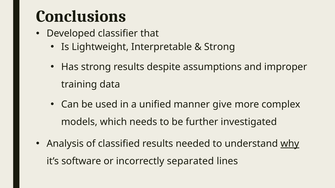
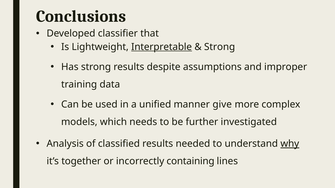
Interpretable underline: none -> present
software: software -> together
separated: separated -> containing
